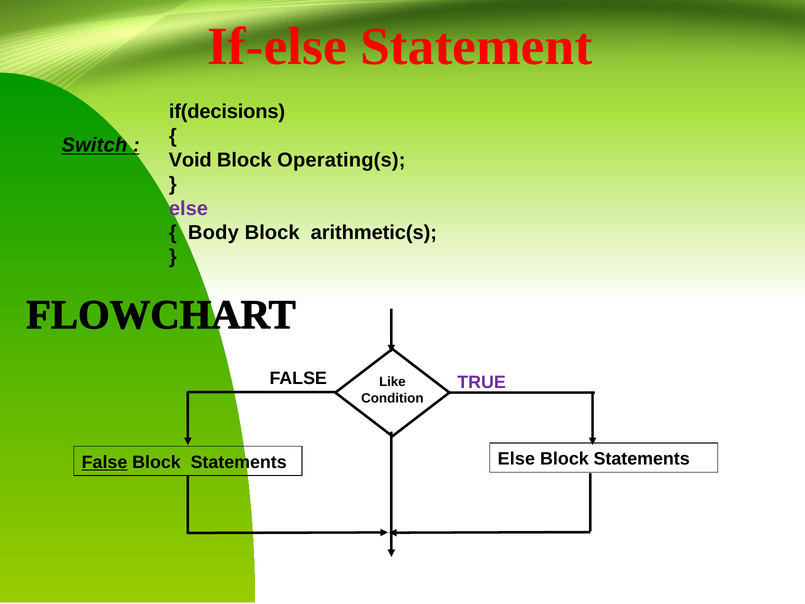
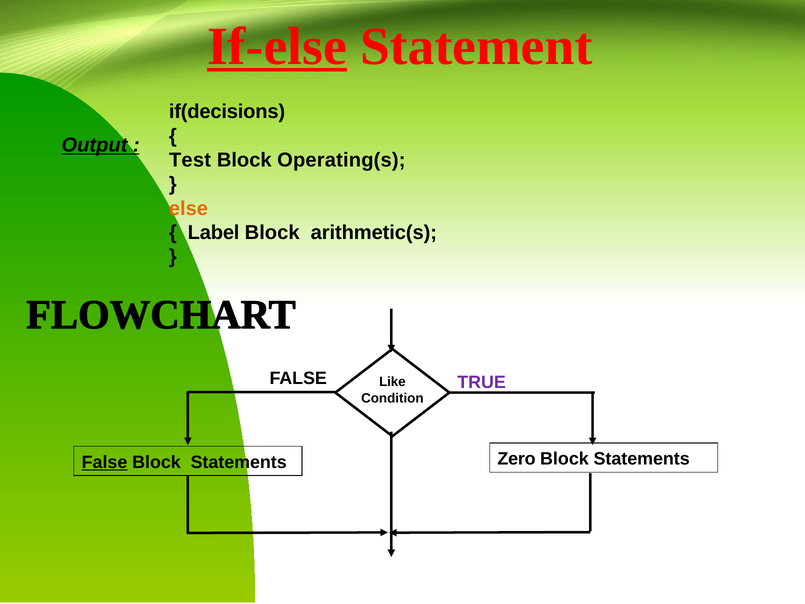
If-else underline: none -> present
Switch: Switch -> Output
Void: Void -> Test
else at (188, 208) colour: purple -> orange
Body: Body -> Label
Else at (516, 459): Else -> Zero
